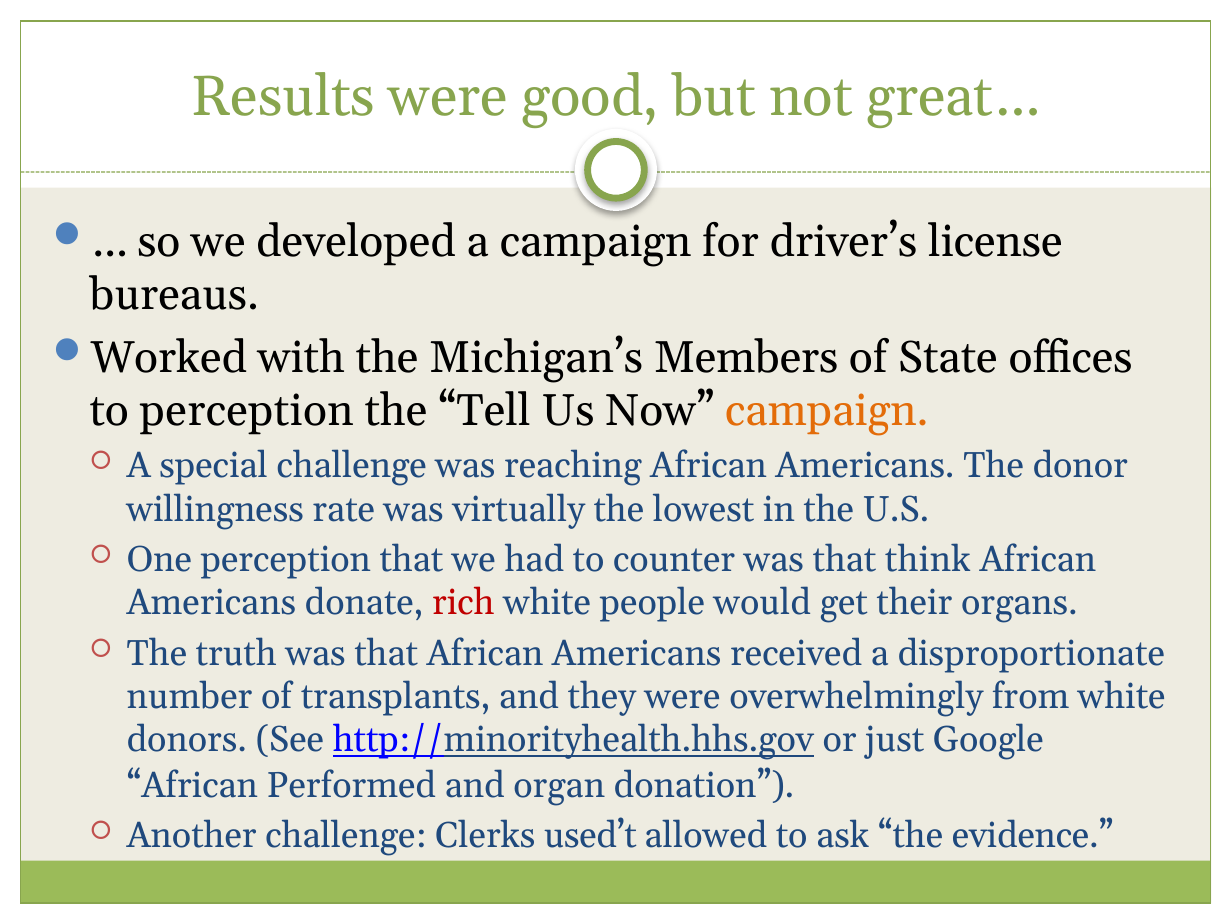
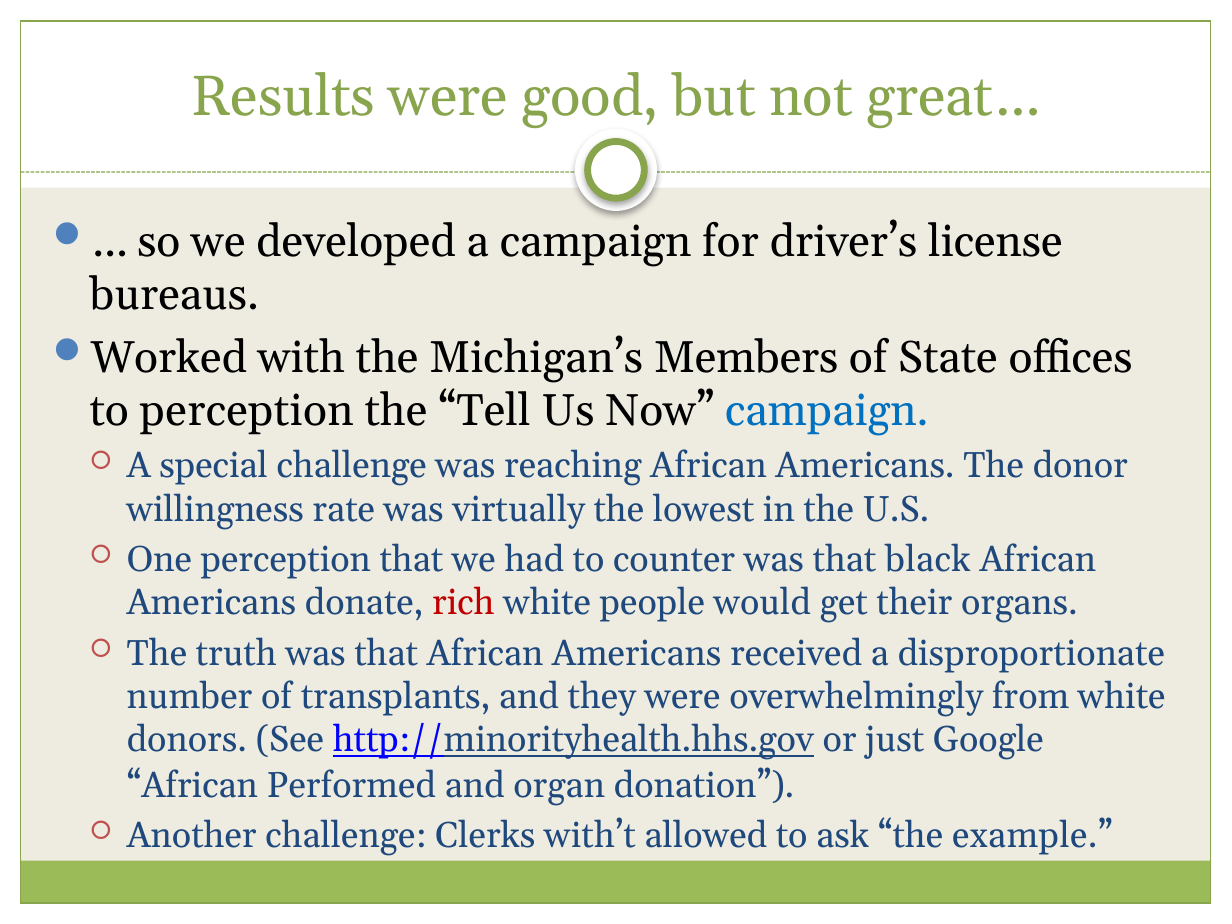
campaign at (827, 411) colour: orange -> blue
think: think -> black
used’t: used’t -> with’t
evidence: evidence -> example
